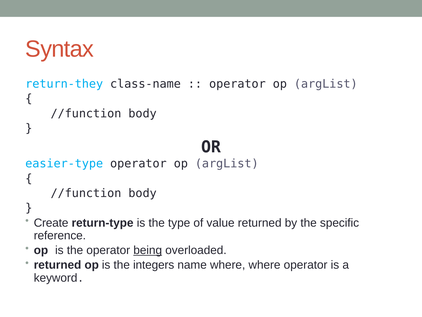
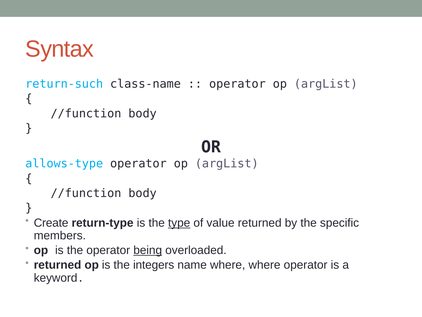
return-they: return-they -> return-such
easier-type: easier-type -> allows-type
type underline: none -> present
reference: reference -> members
